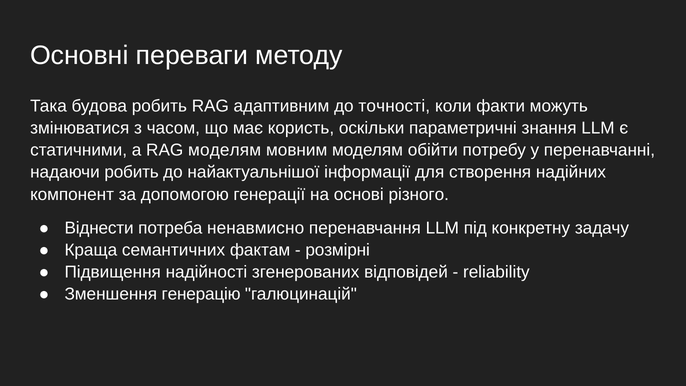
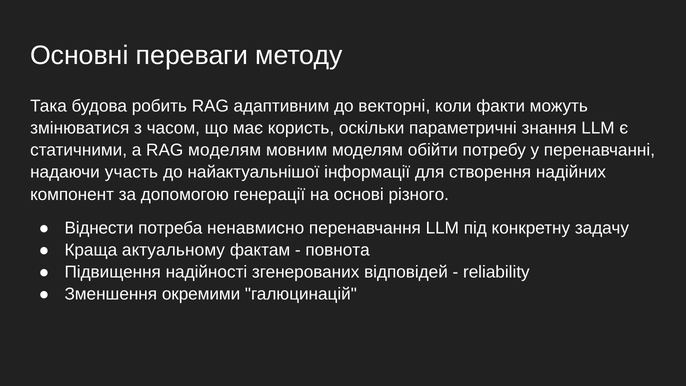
точності: точності -> векторні
надаючи робить: робить -> участь
семантичних: семантичних -> актуальному
розмірні: розмірні -> повнота
генерацію: генерацію -> окремими
